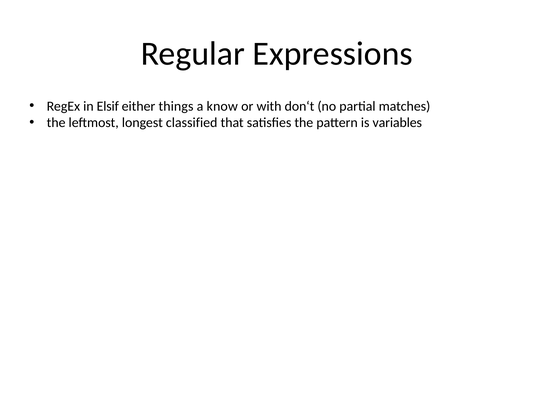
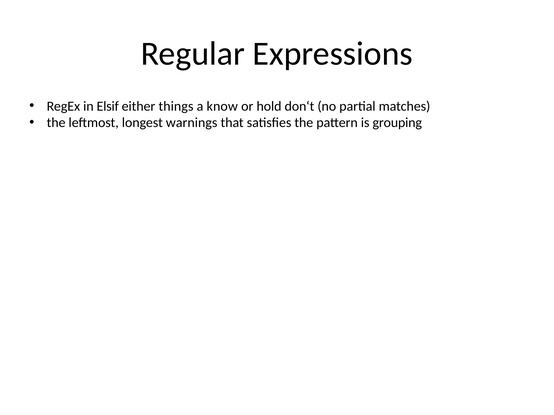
with: with -> hold
classified: classified -> warnings
variables: variables -> grouping
